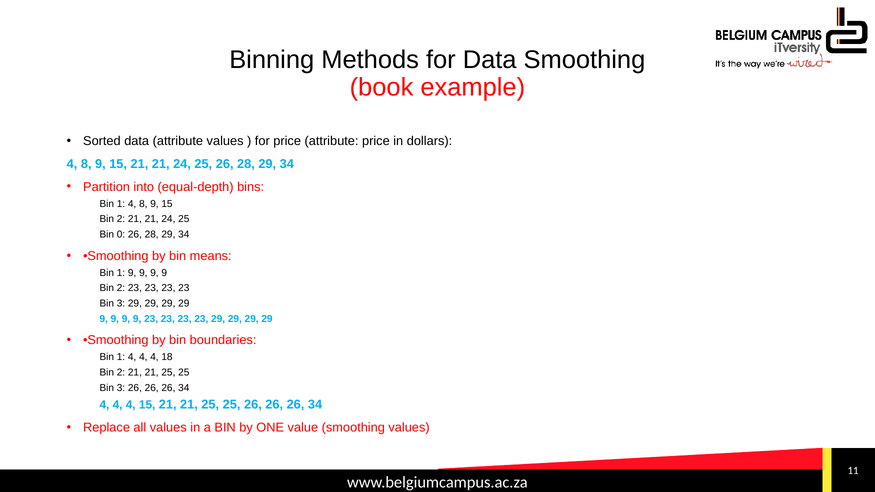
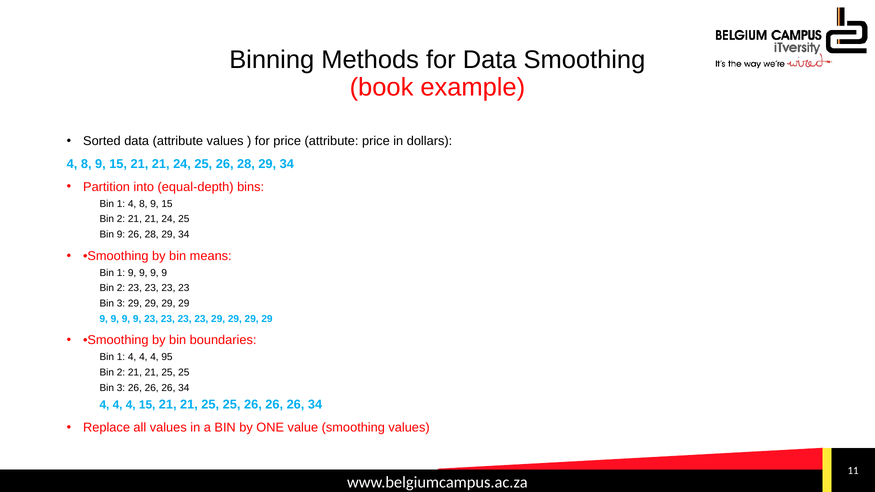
Bin 0: 0 -> 9
18: 18 -> 95
